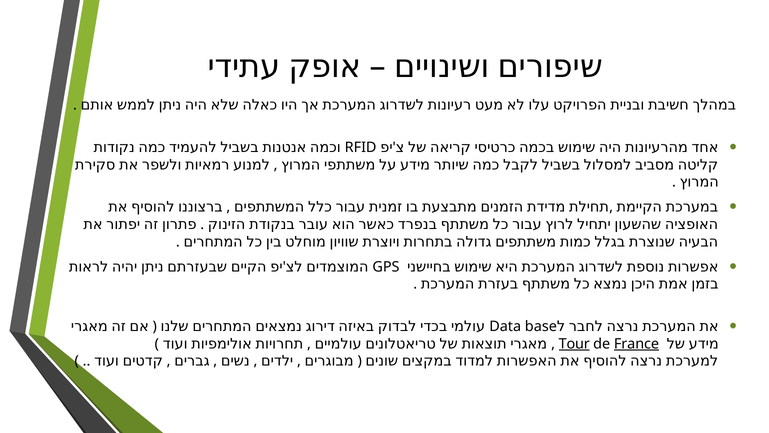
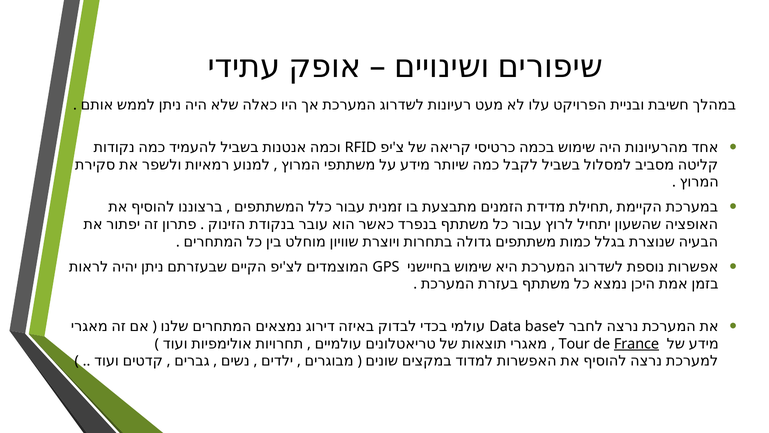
Tour underline: present -> none
